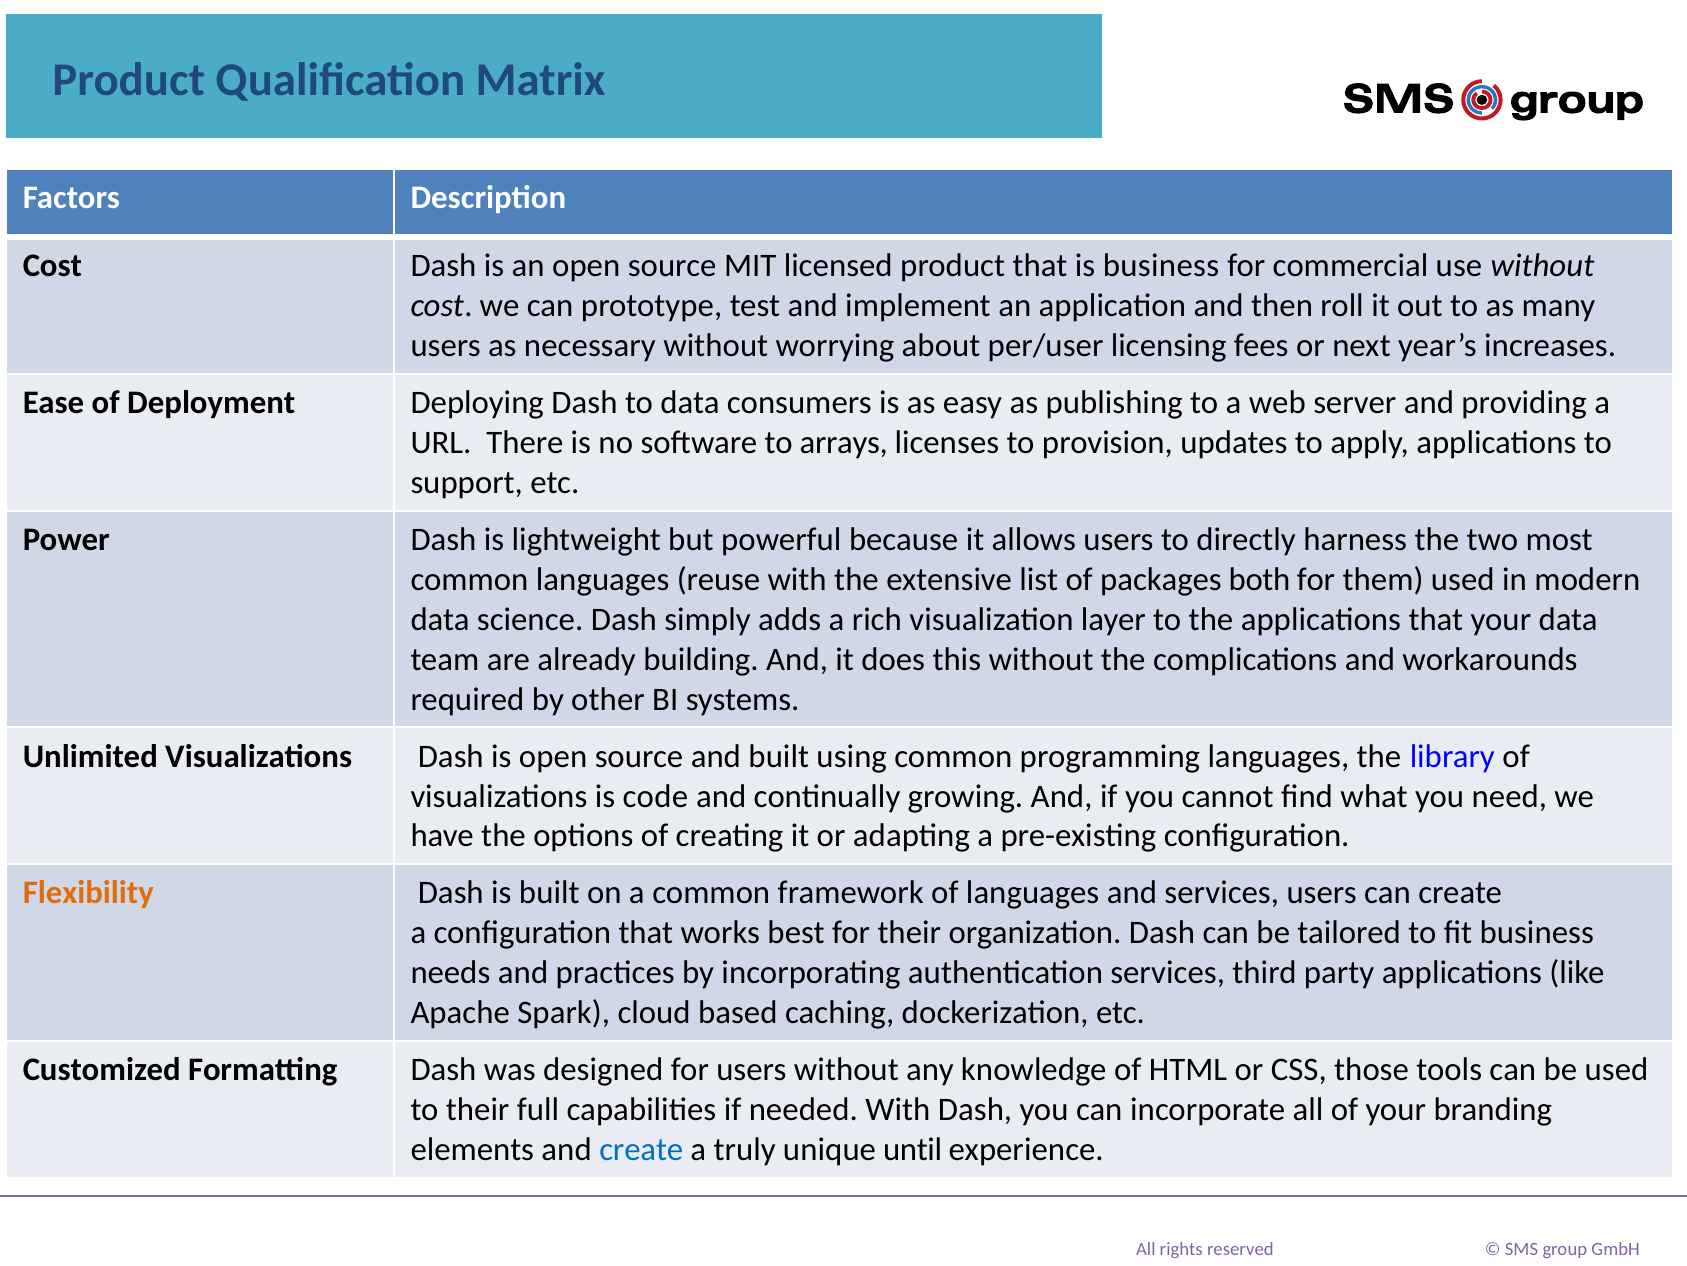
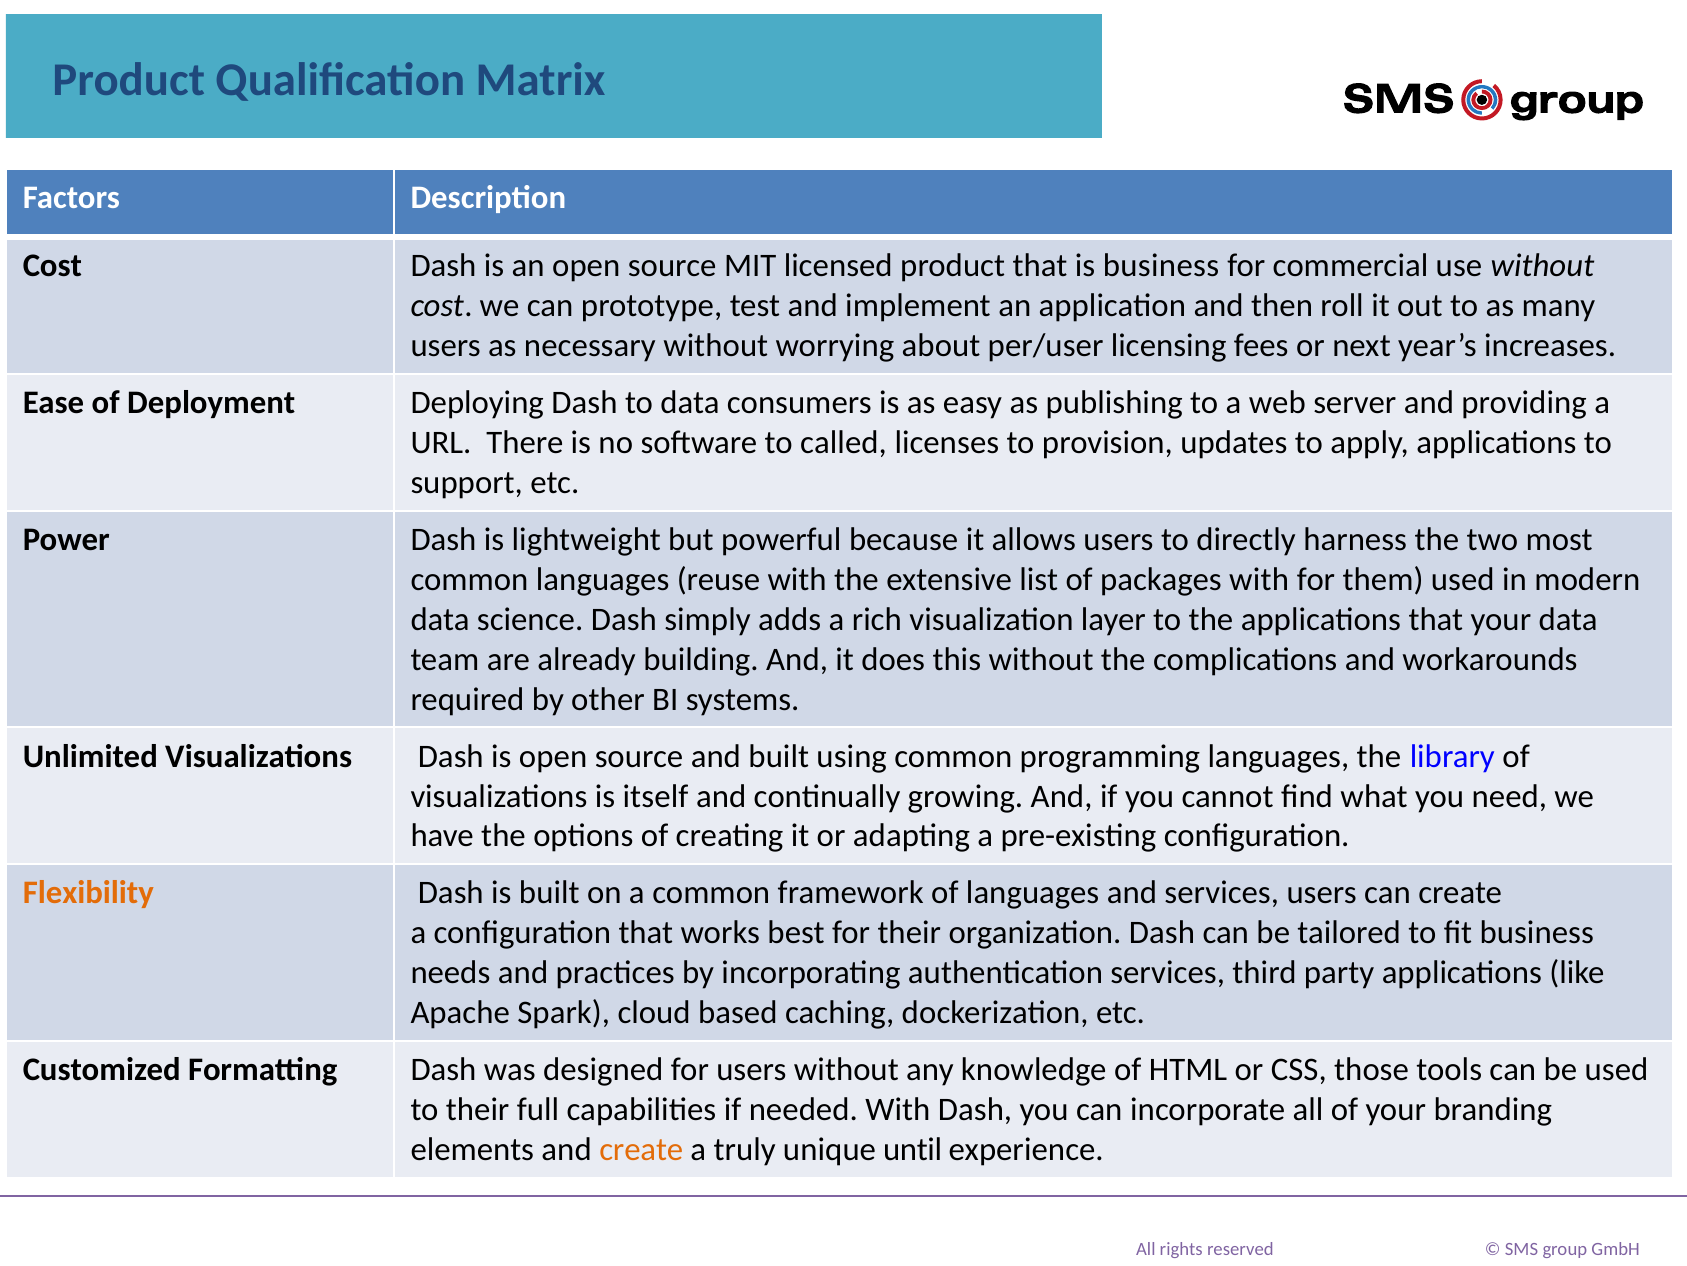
arrays: arrays -> called
packages both: both -> with
code: code -> itself
create at (641, 1149) colour: blue -> orange
